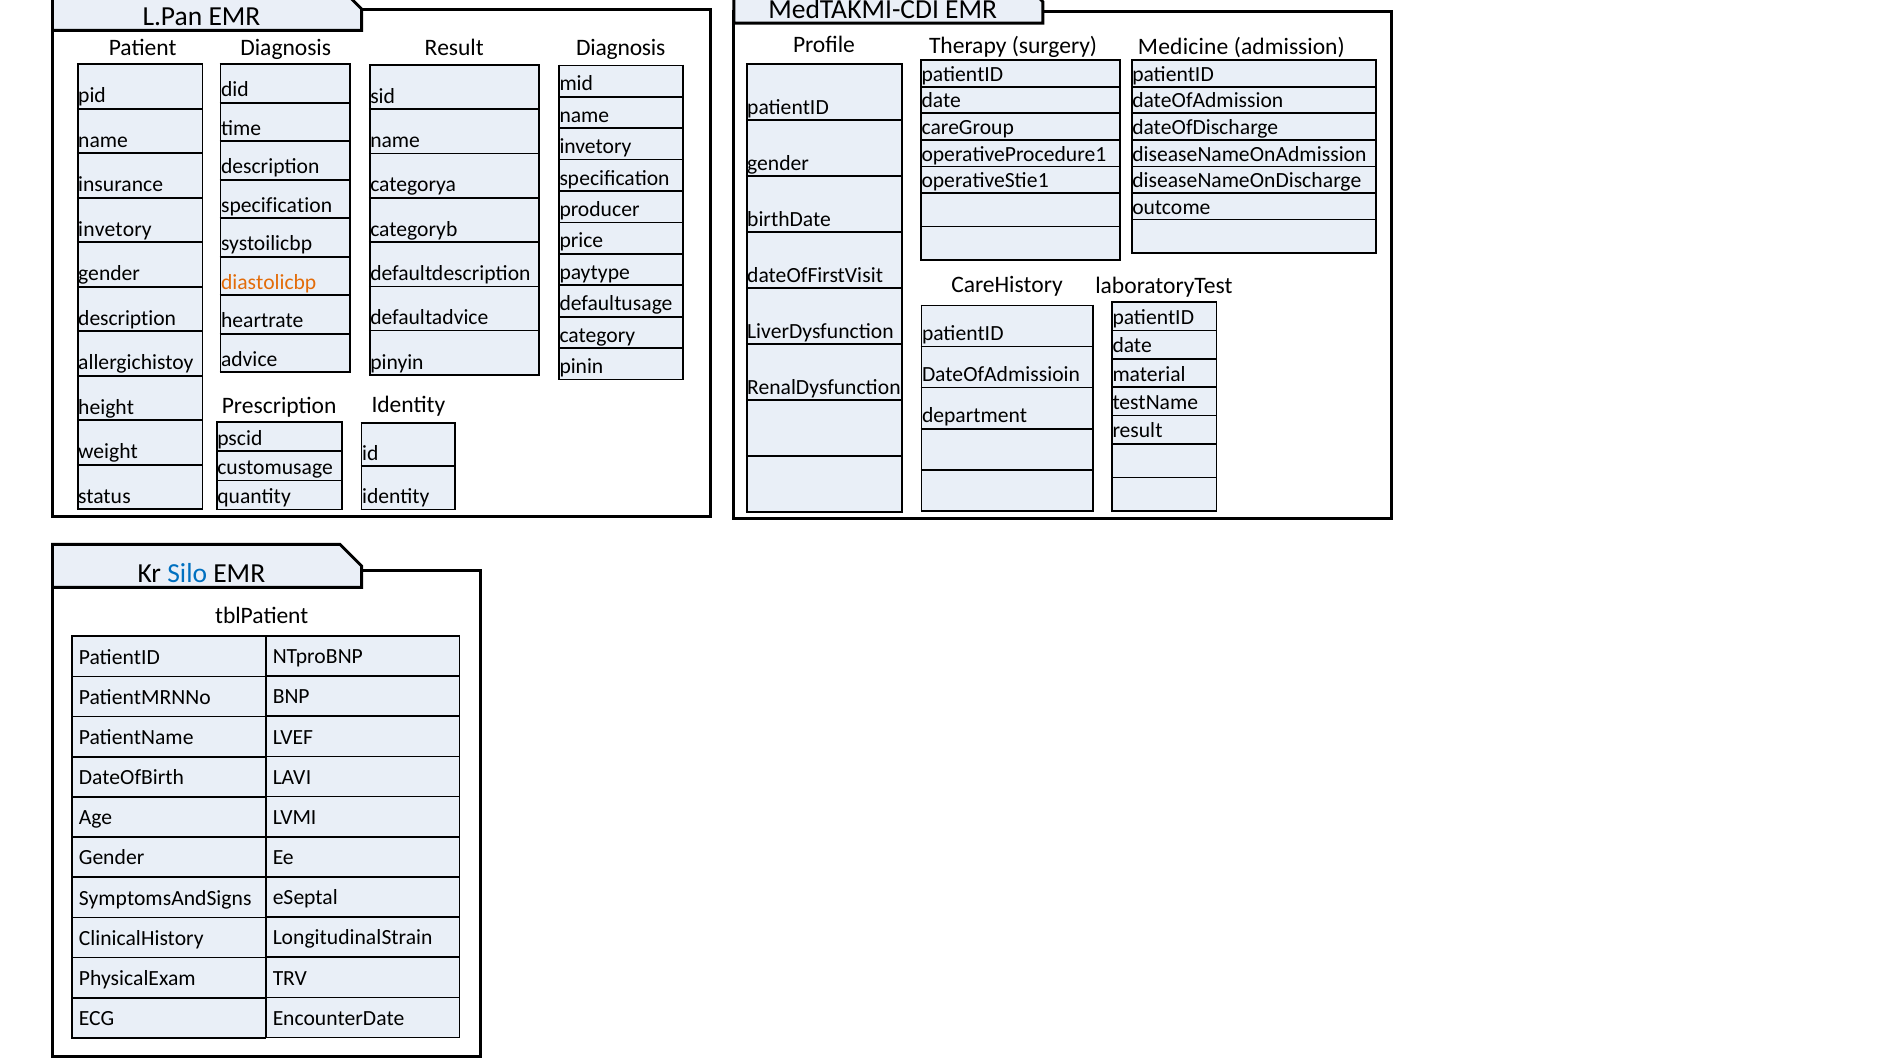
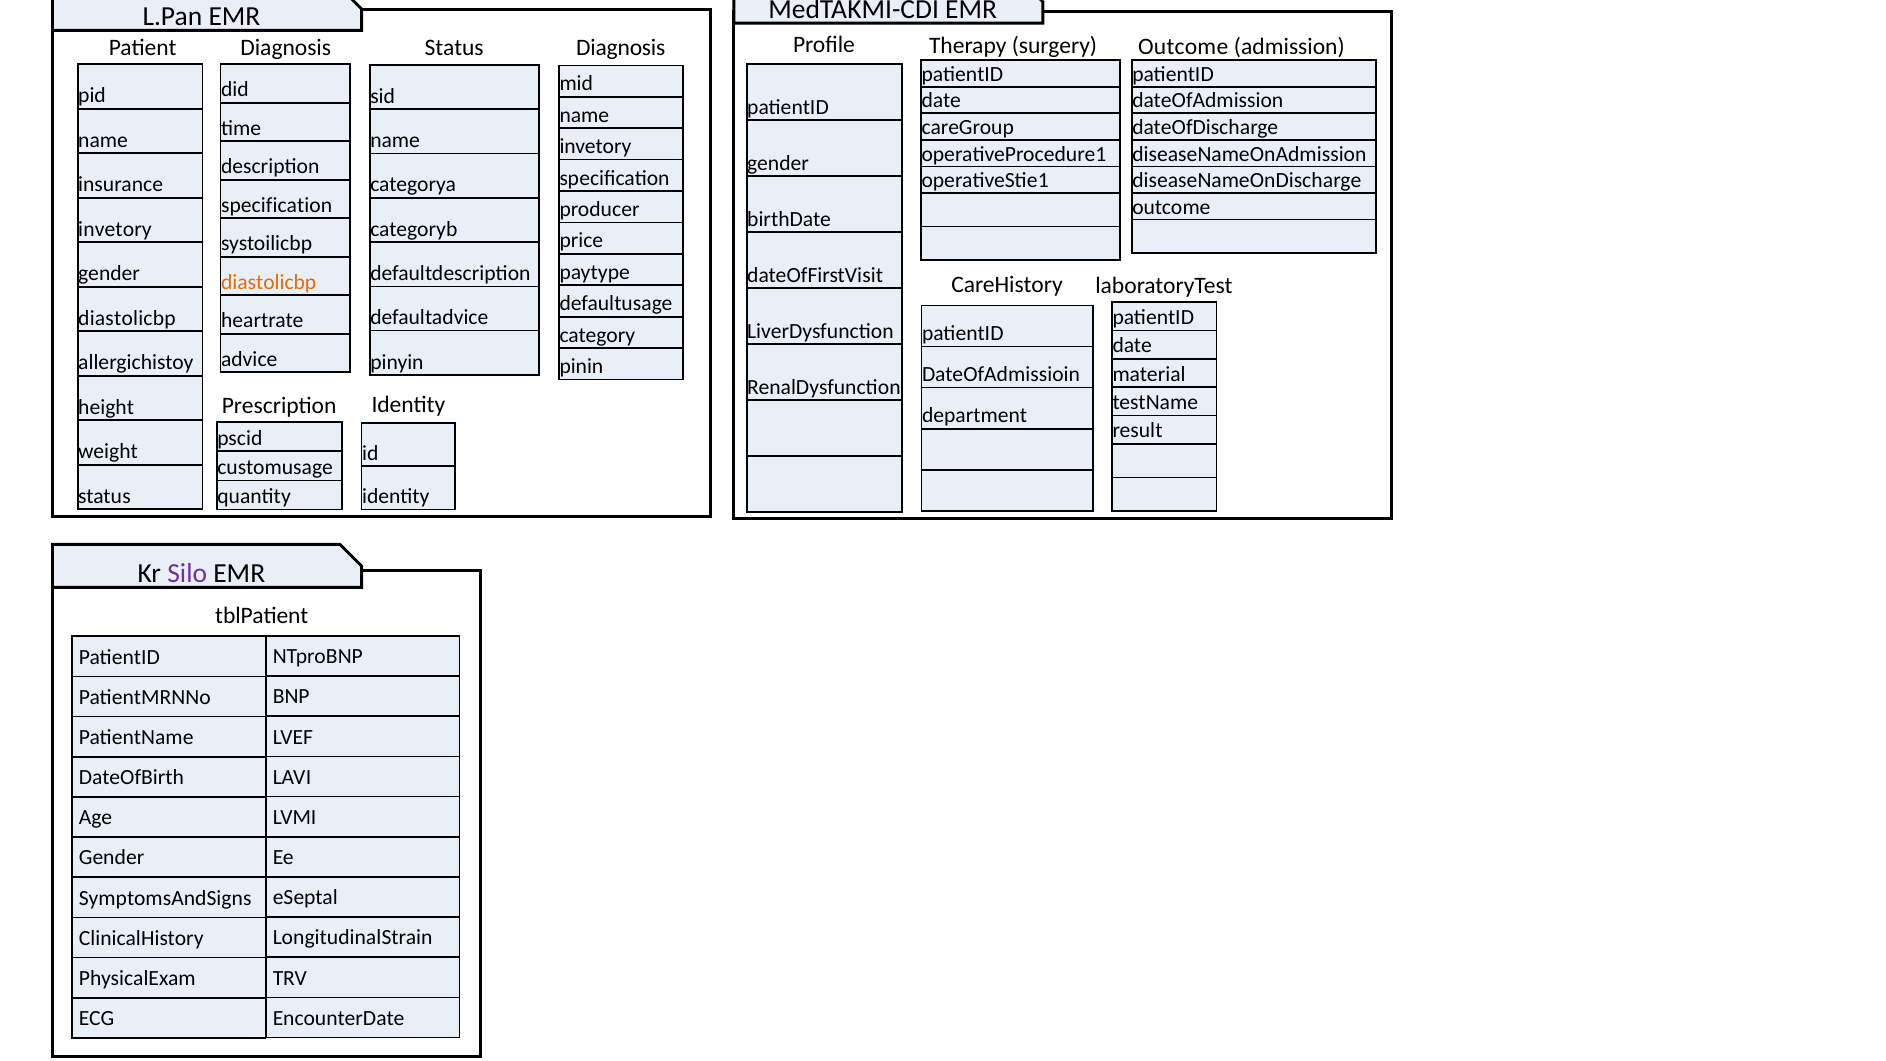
surgery Medicine: Medicine -> Outcome
Result at (454, 48): Result -> Status
description at (127, 318): description -> diastolicbp
Silo colour: blue -> purple
